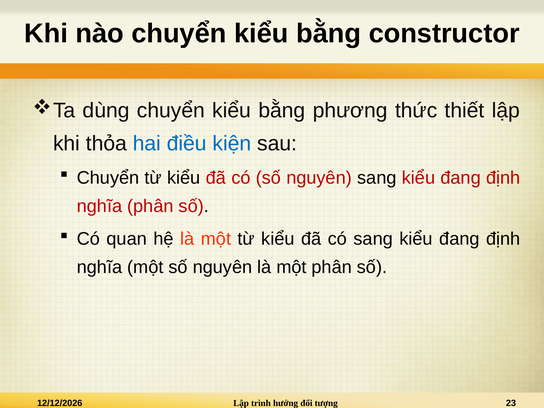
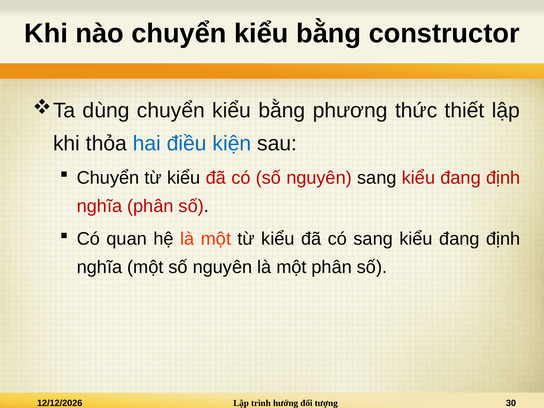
23: 23 -> 30
